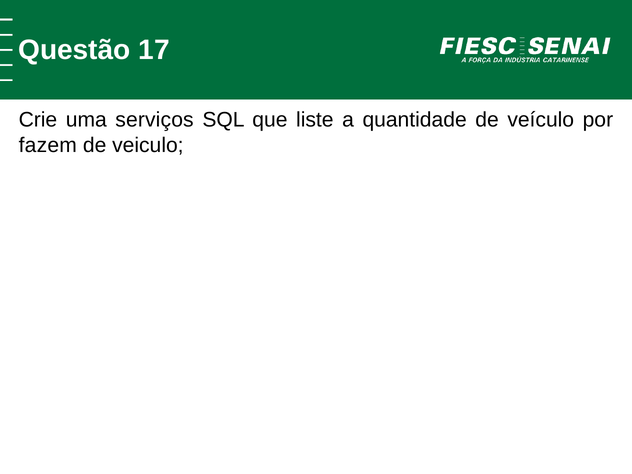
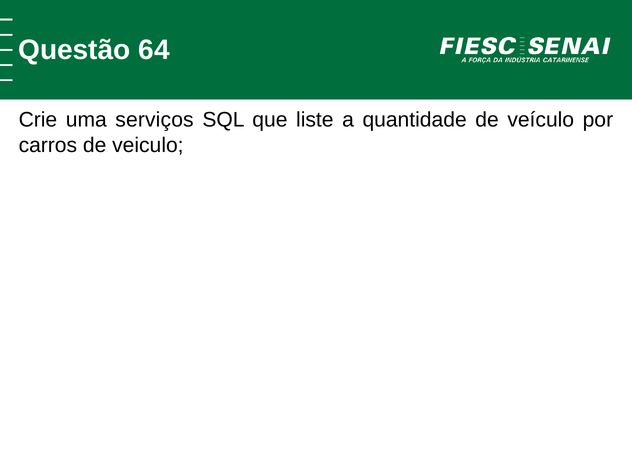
17: 17 -> 64
fazem: fazem -> carros
